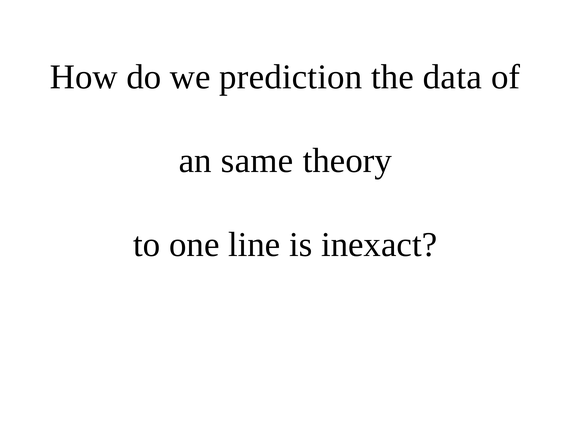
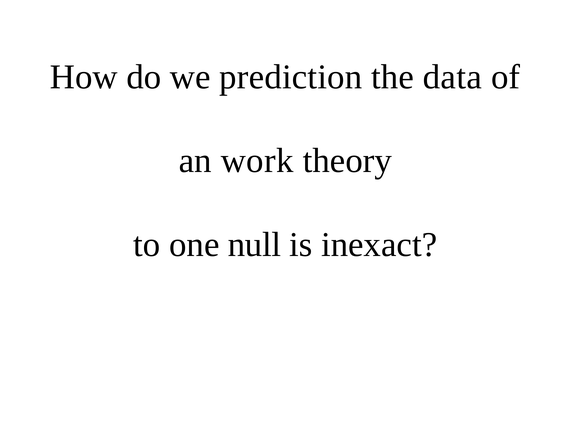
same: same -> work
line: line -> null
